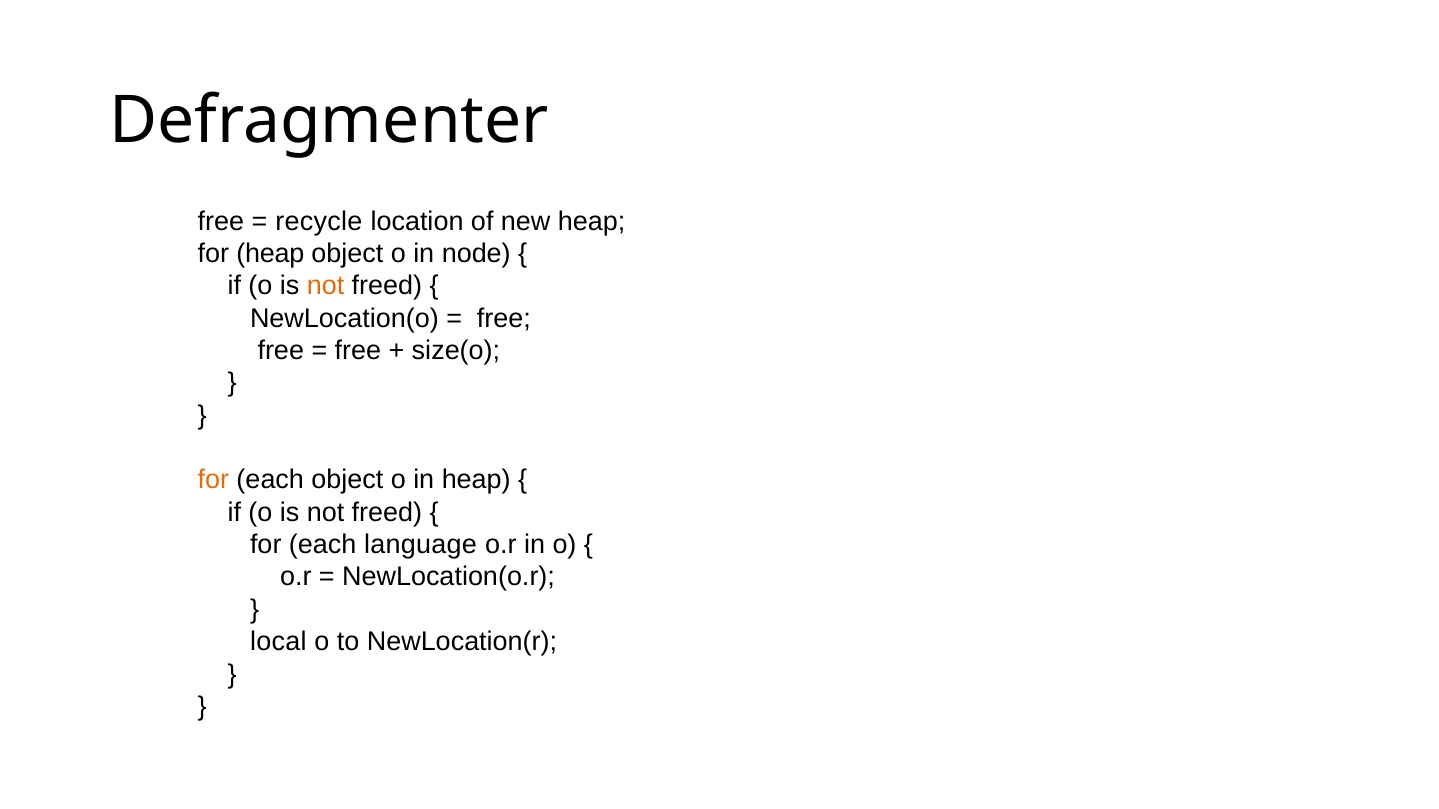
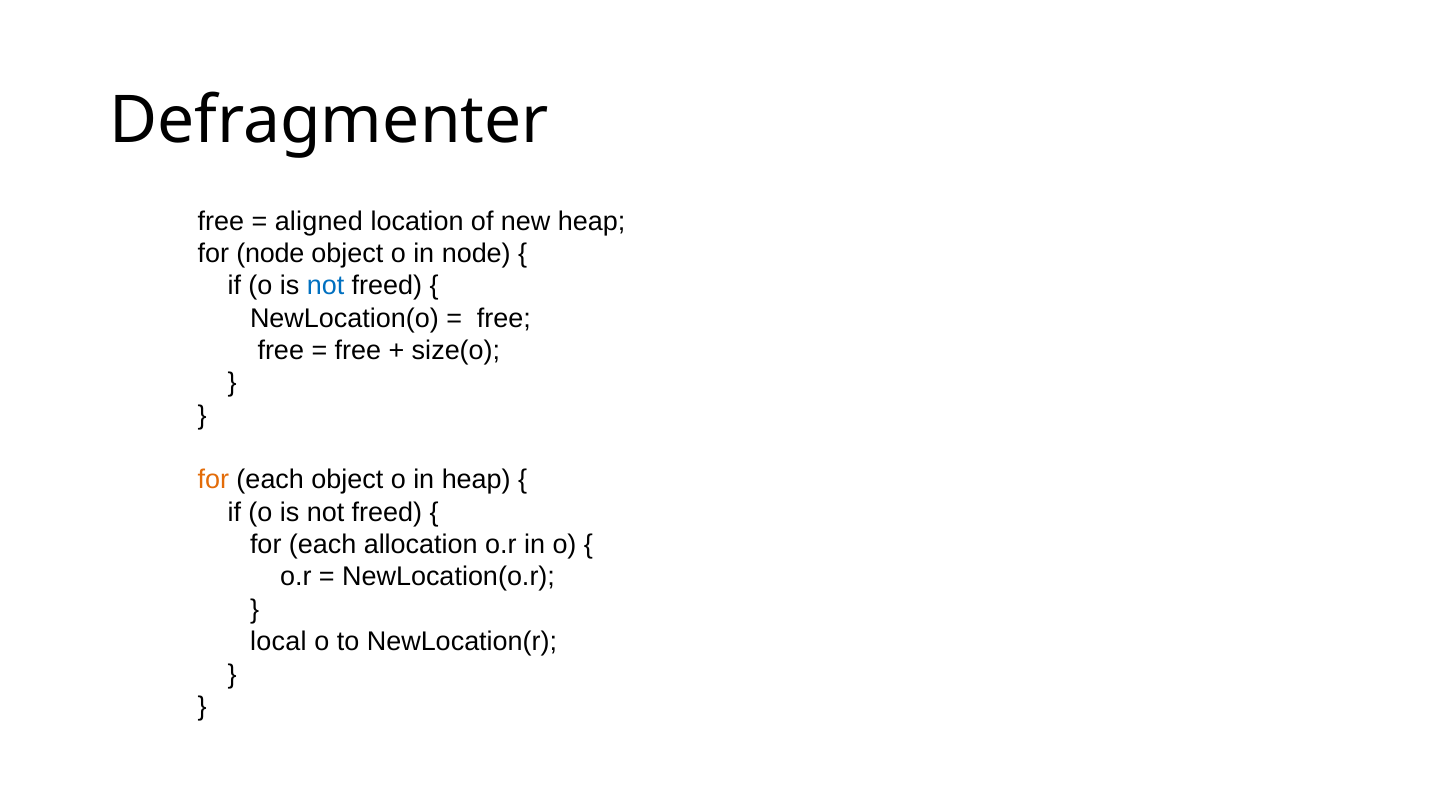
recycle: recycle -> aligned
for heap: heap -> node
not at (326, 286) colour: orange -> blue
language: language -> allocation
